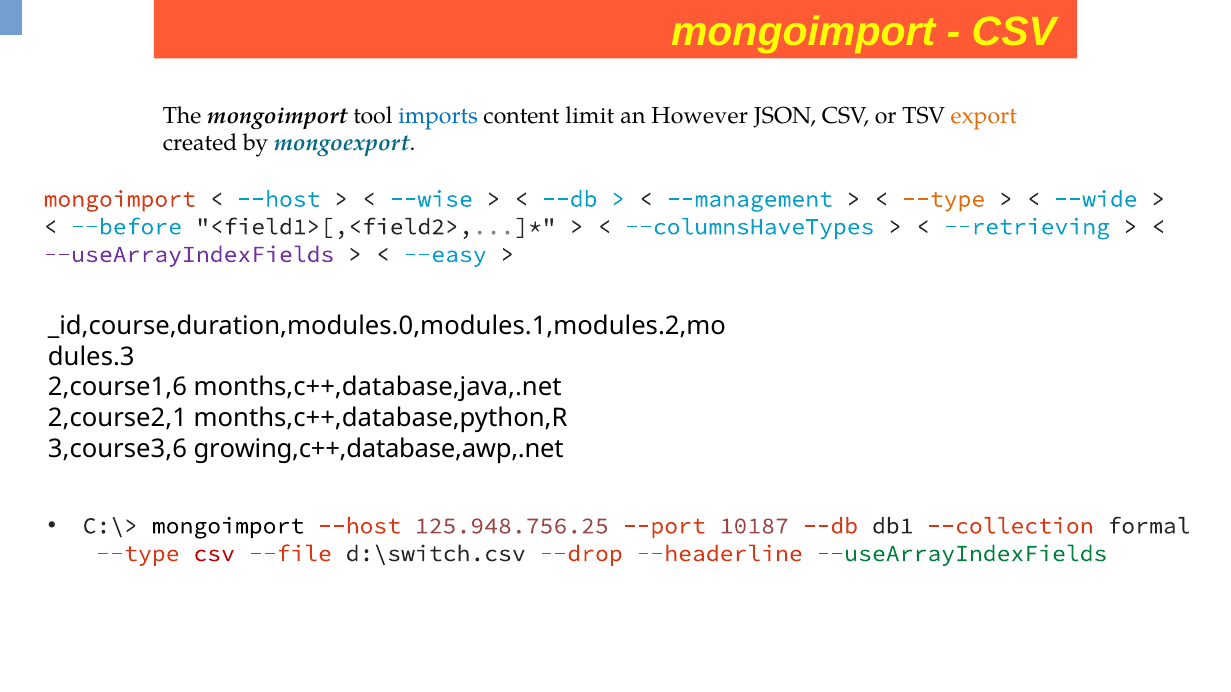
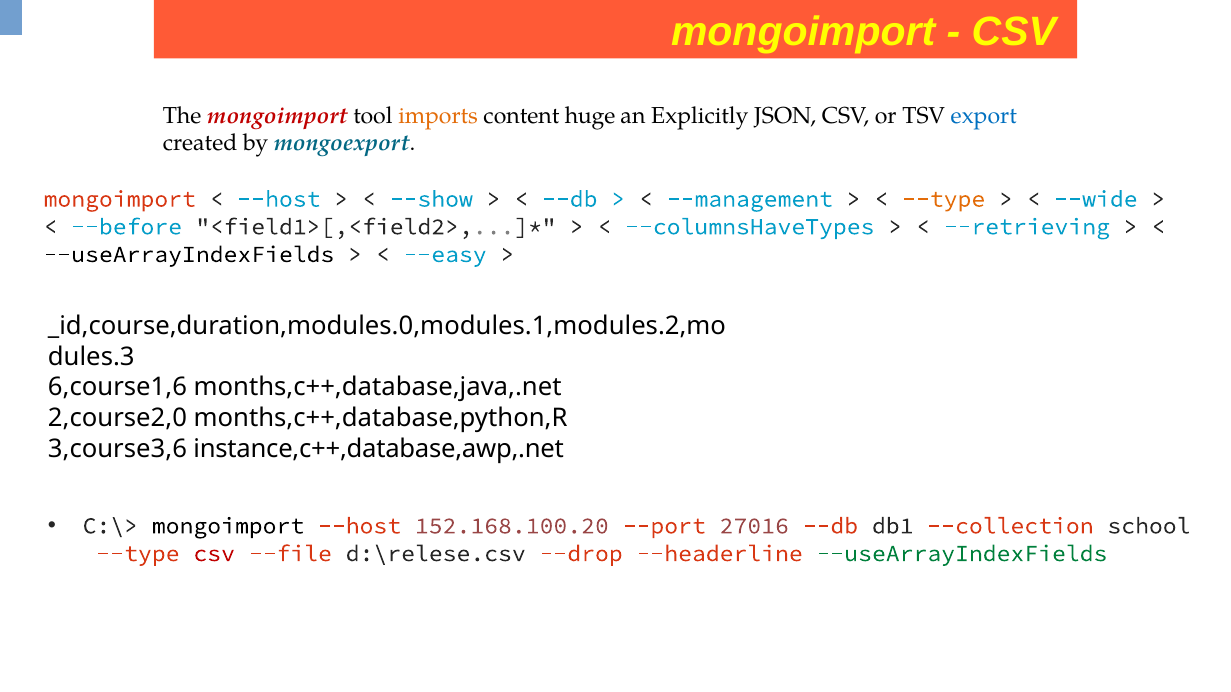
mongoimport at (277, 116) colour: black -> red
imports colour: blue -> orange
limit: limit -> huge
However: However -> Explicitly
export colour: orange -> blue
--wise: --wise -> --show
--useArrayIndexFields at (189, 255) colour: purple -> black
2,course1,6: 2,course1,6 -> 6,course1,6
2,course2,1: 2,course2,1 -> 2,course2,0
growing,c++,database,awp,.net: growing,c++,database,awp,.net -> instance,c++,database,awp,.net
125.948.756.25: 125.948.756.25 -> 152.168.100.20
10187: 10187 -> 27016
formal: formal -> school
d:\switch.csv: d:\switch.csv -> d:\relese.csv
